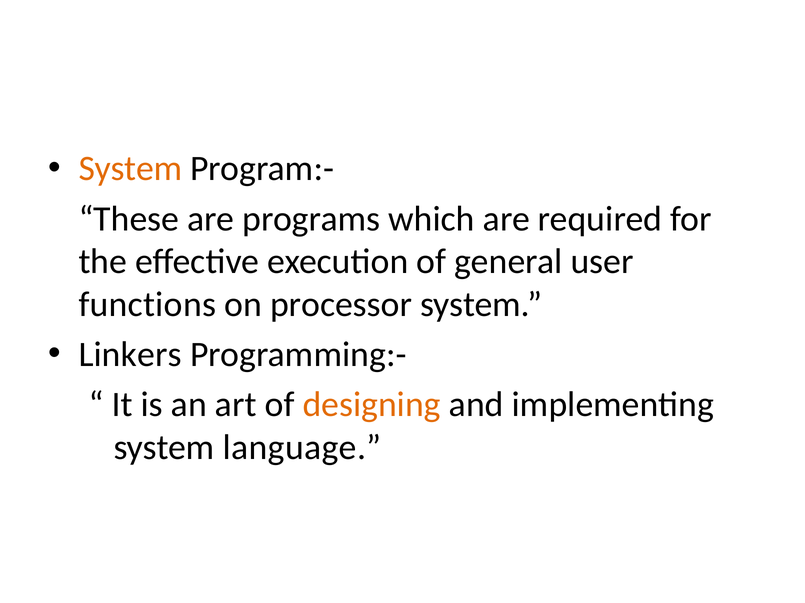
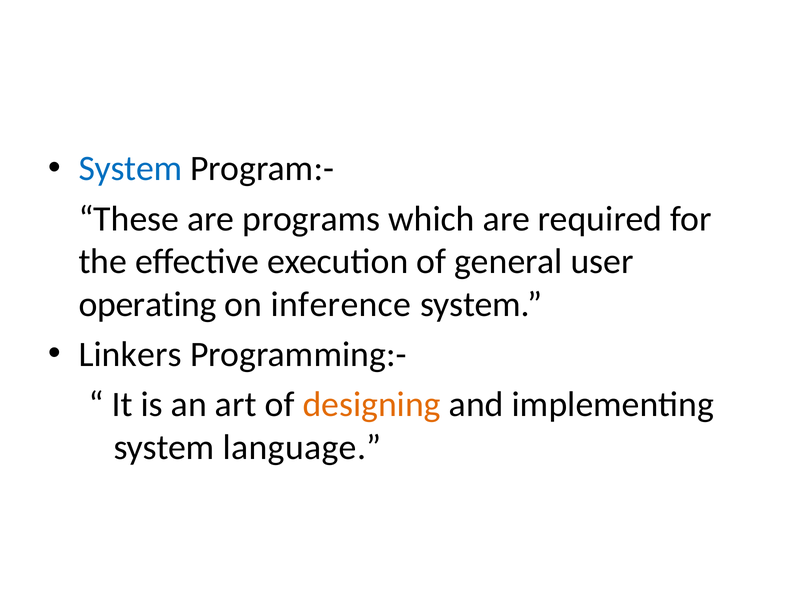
System at (130, 169) colour: orange -> blue
functions: functions -> operating
processor: processor -> inference
